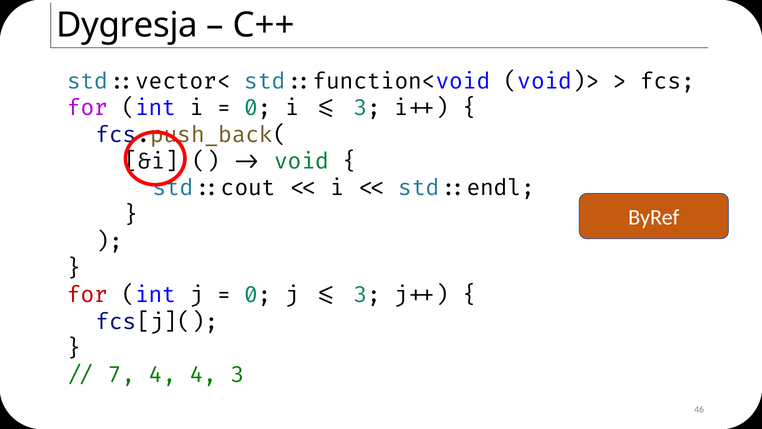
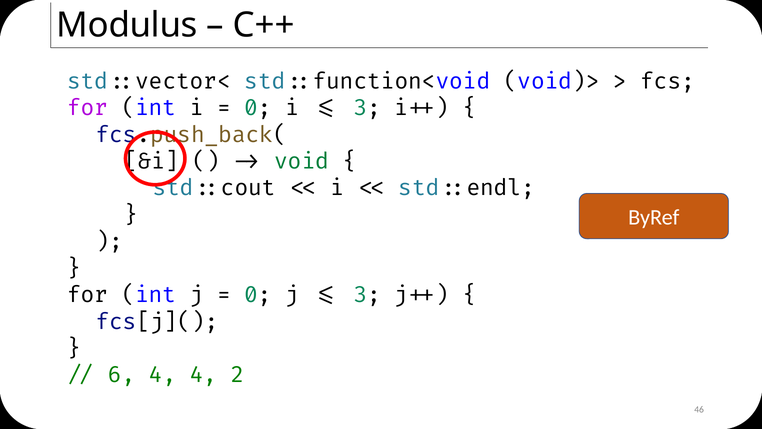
Dygresja: Dygresja -> Modulus
for at (87, 295) colour: red -> black
7: 7 -> 6
4 3: 3 -> 2
